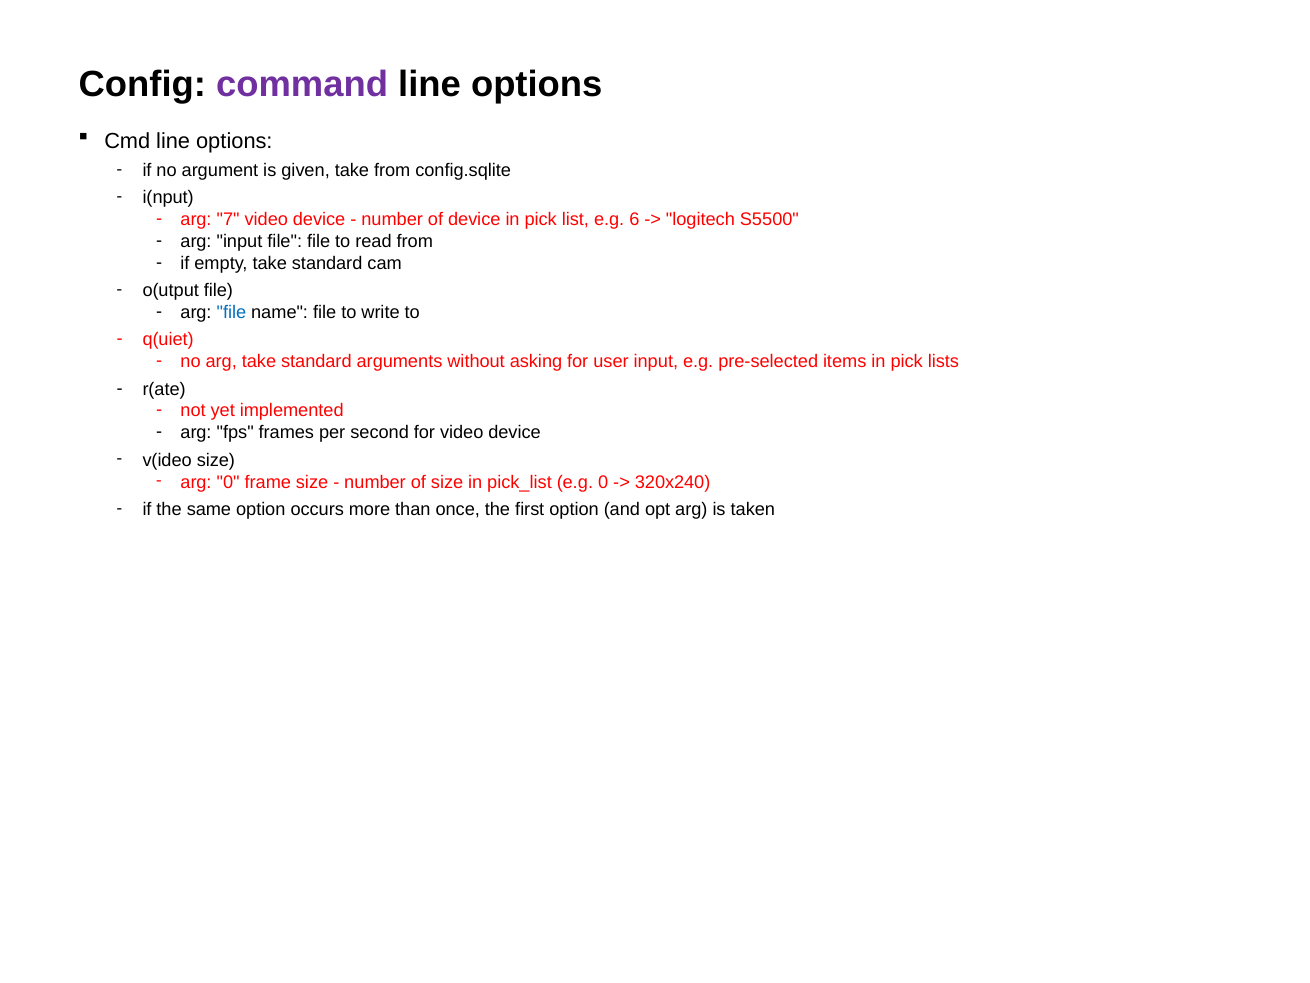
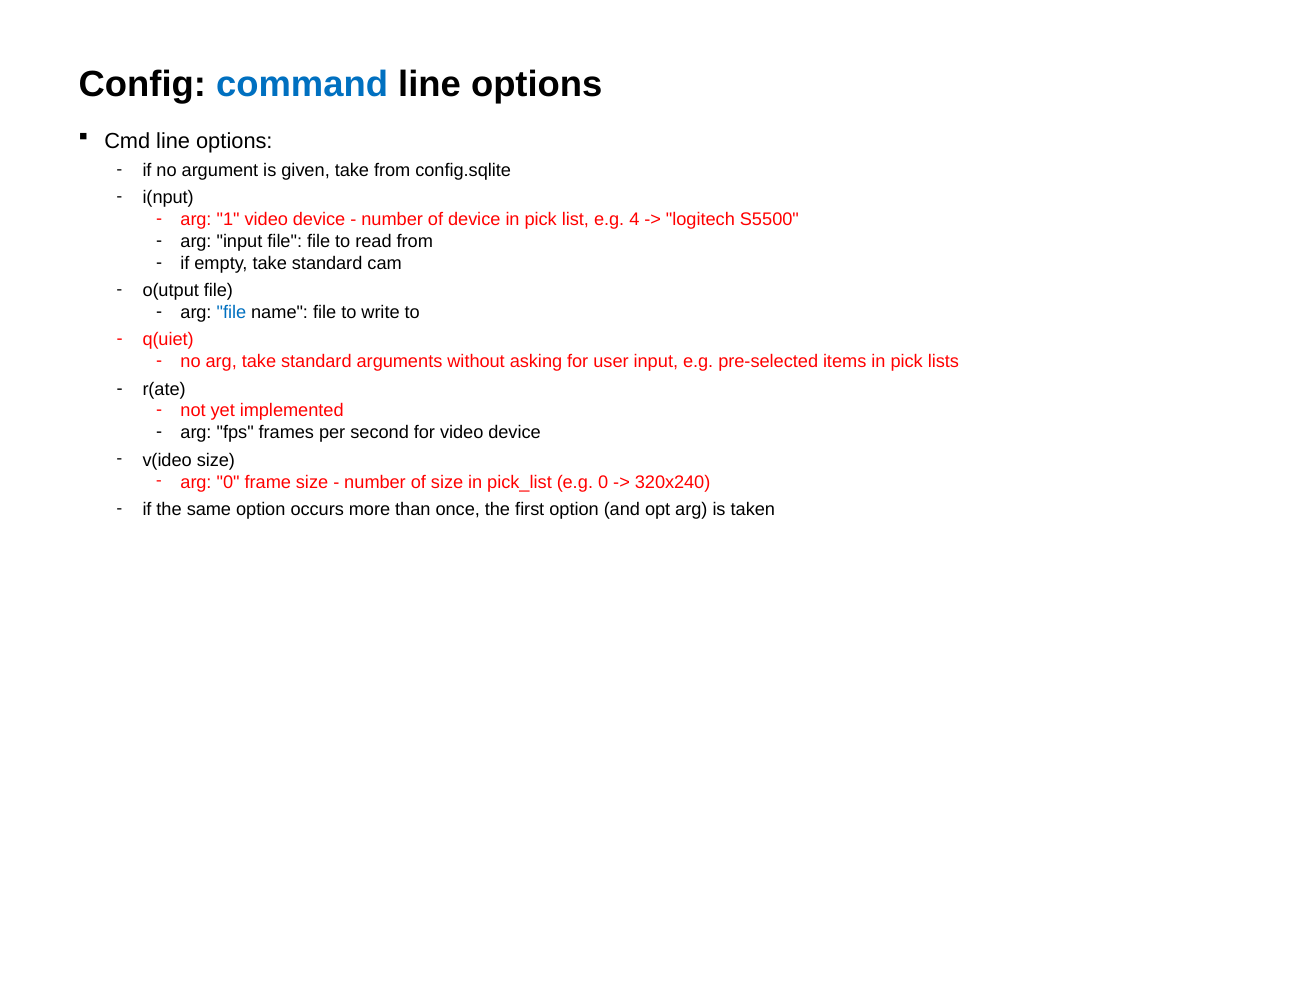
command colour: purple -> blue
7: 7 -> 1
6: 6 -> 4
